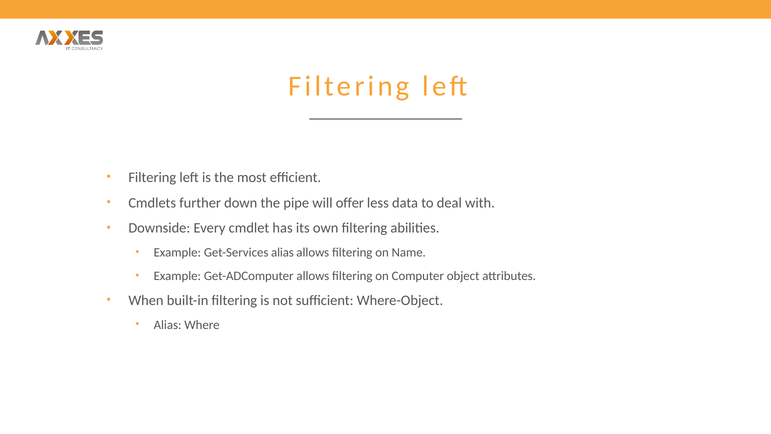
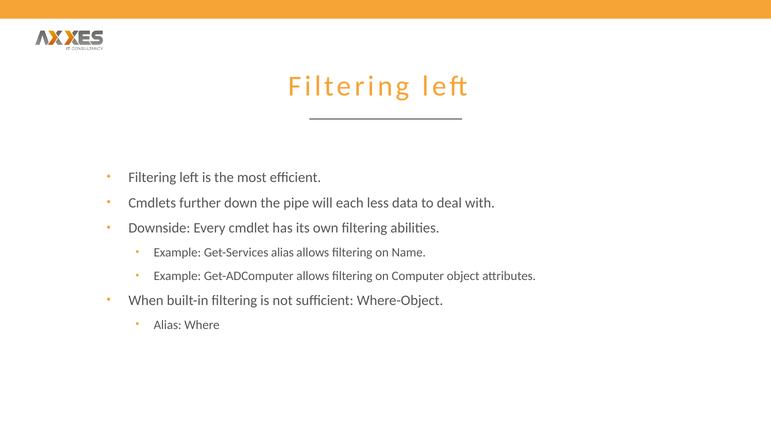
offer: offer -> each
